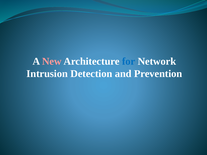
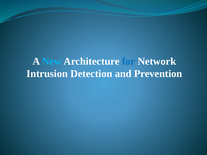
New colour: pink -> light blue
